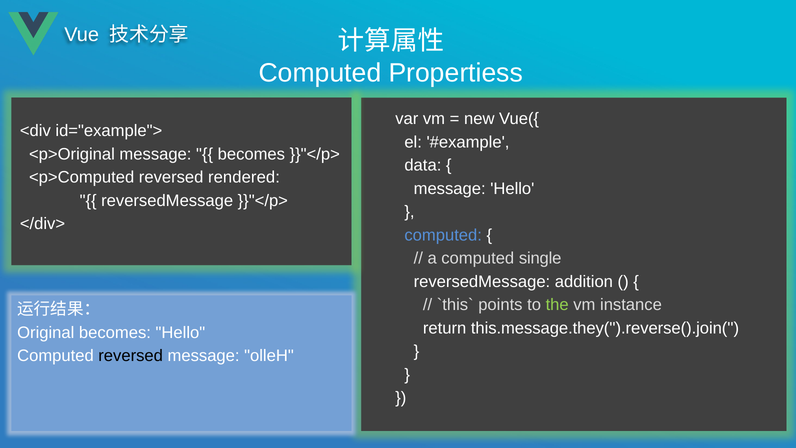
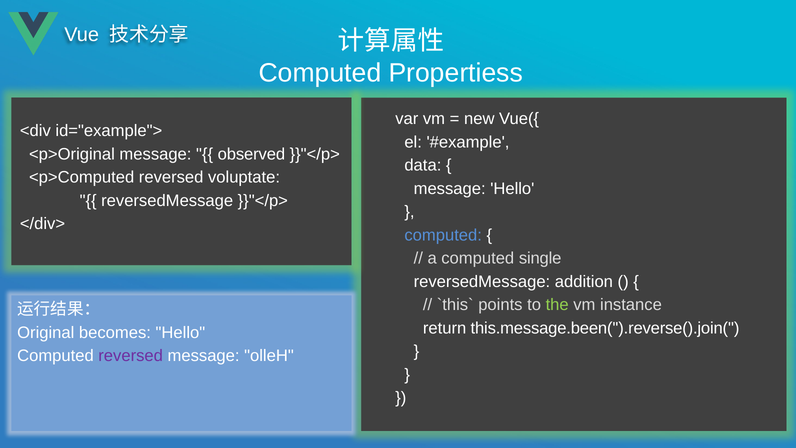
becomes at (251, 154): becomes -> observed
rendered: rendered -> voluptate
this.message.they('').reverse().join(: this.message.they('').reverse().join( -> this.message.been('').reverse().join(
reversed at (131, 356) colour: black -> purple
